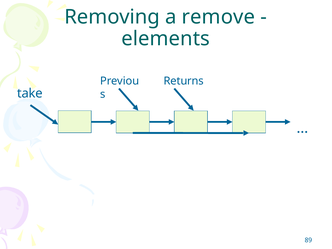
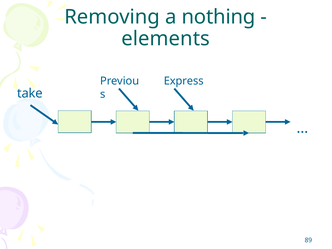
remove: remove -> nothing
Returns: Returns -> Express
